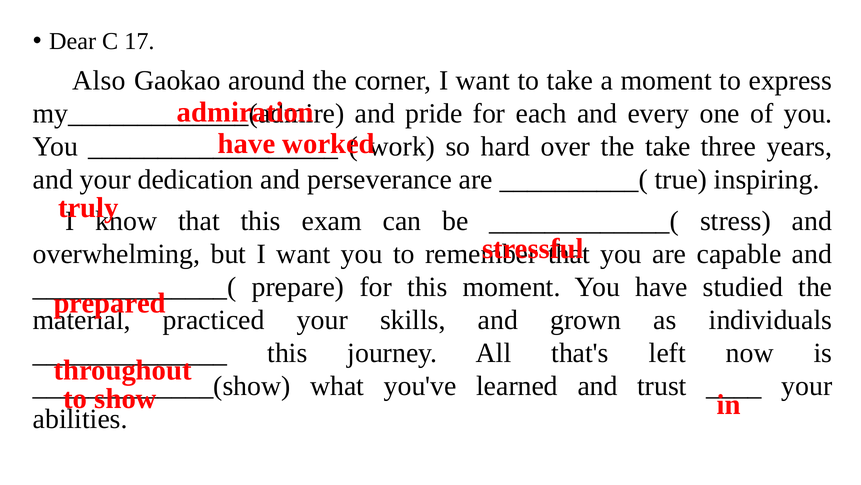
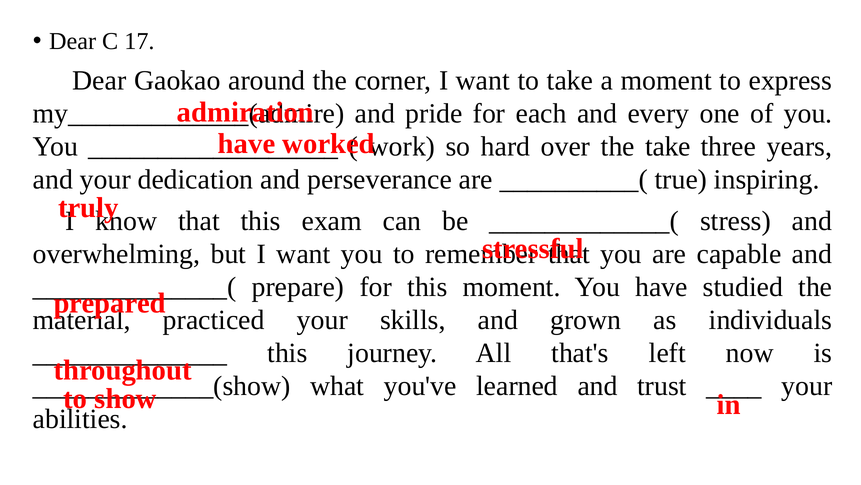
Also at (99, 80): Also -> Dear
